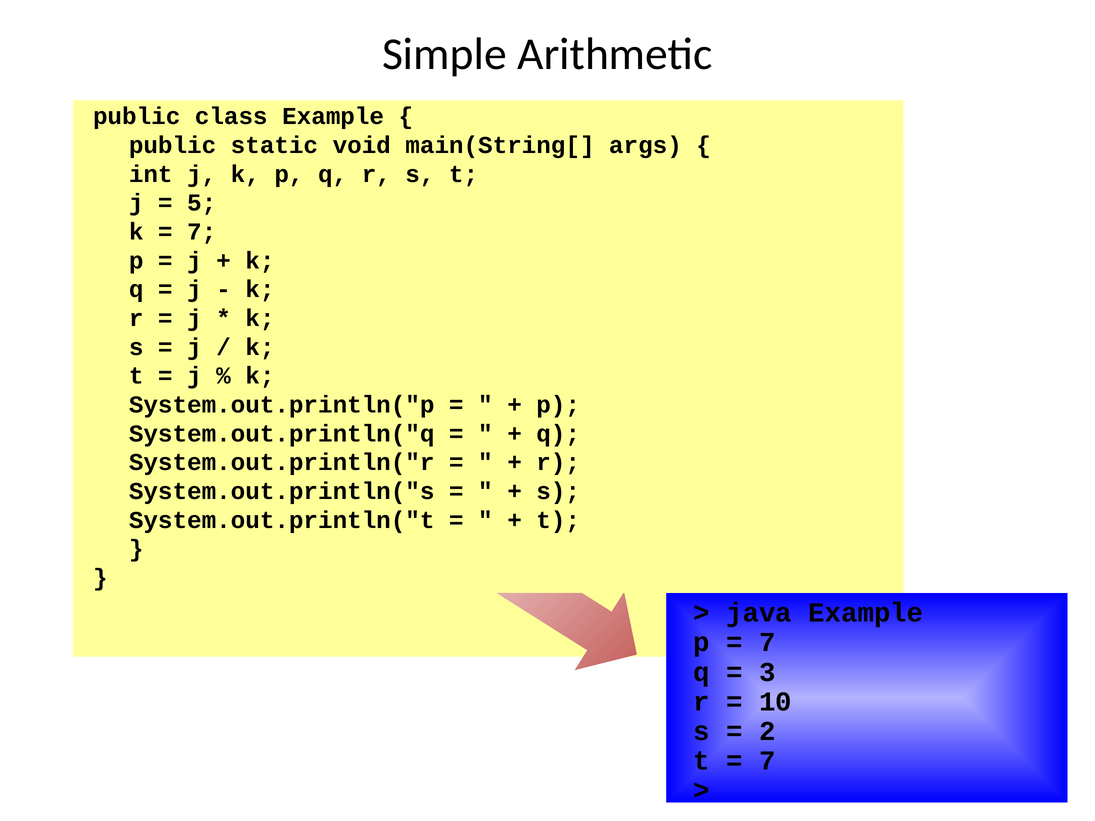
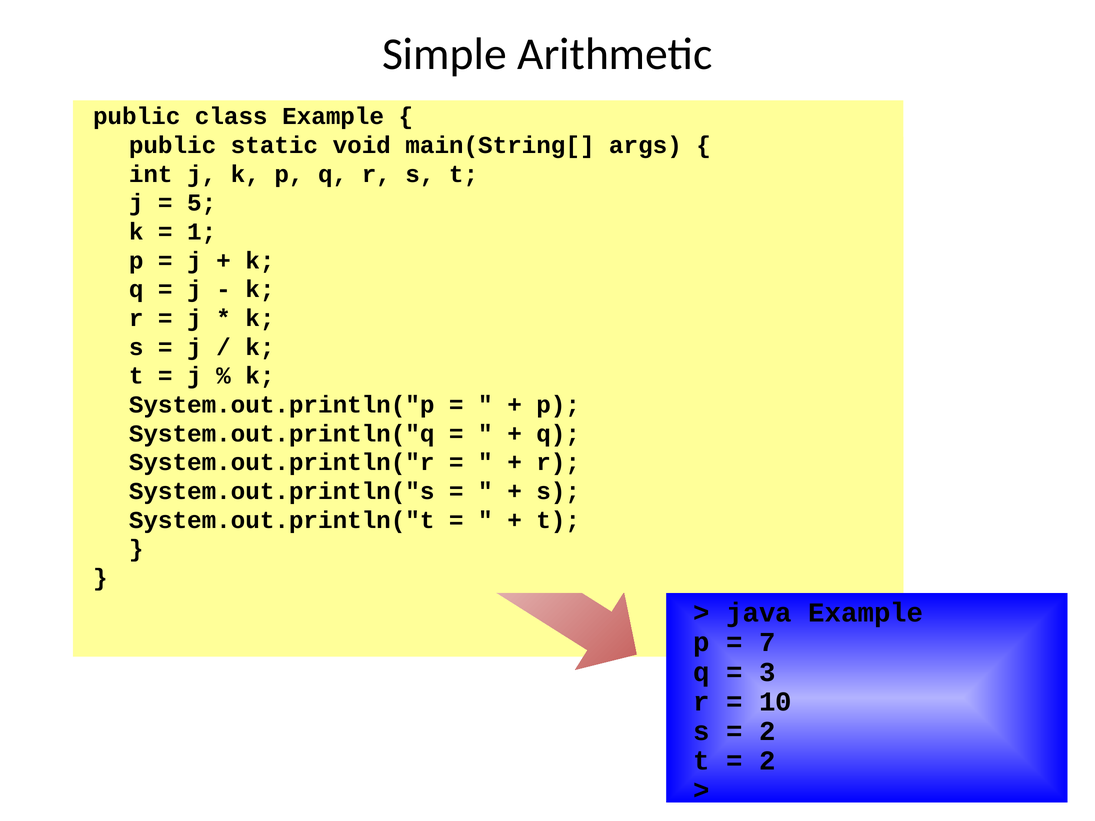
7 at (202, 232): 7 -> 1
7 at (767, 761): 7 -> 2
